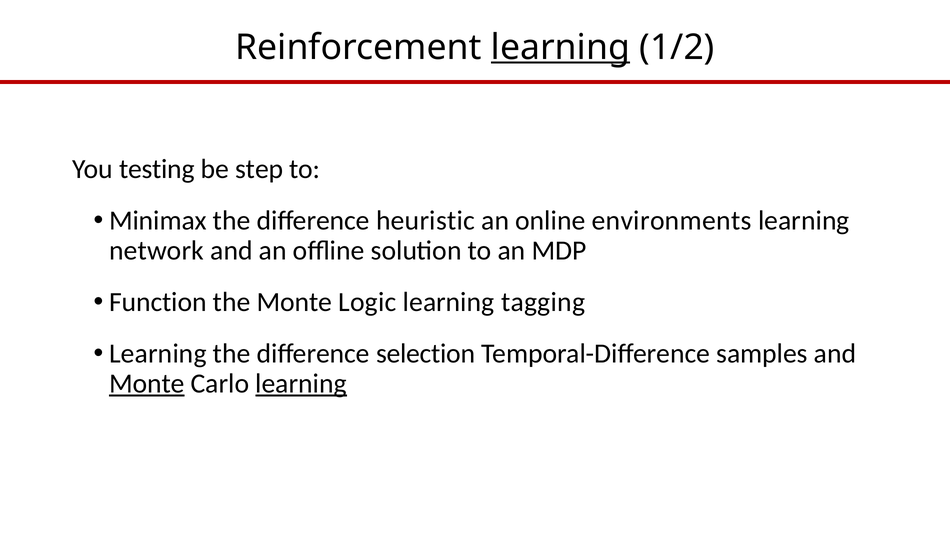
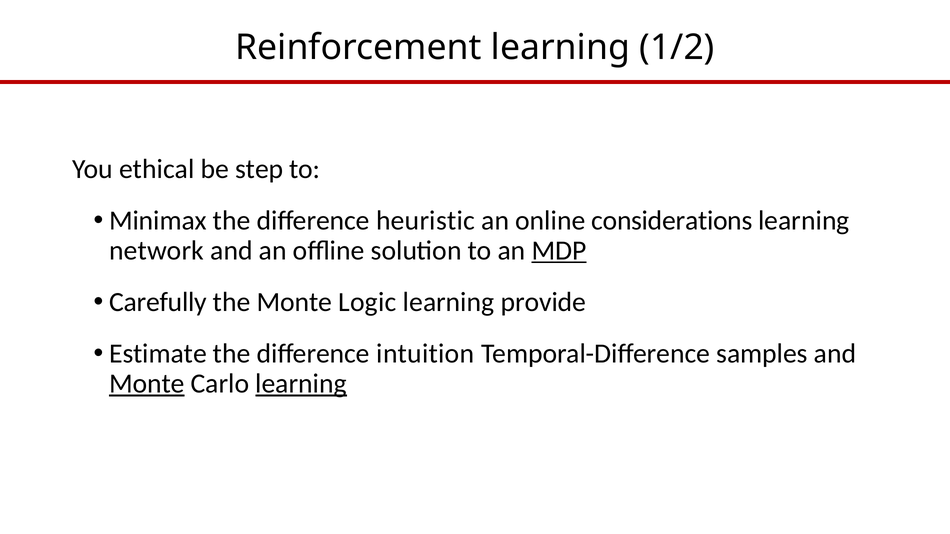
learning at (560, 47) underline: present -> none
testing: testing -> ethical
environments: environments -> considerations
MDP underline: none -> present
Function: Function -> Carefully
tagging: tagging -> provide
Learning at (158, 354): Learning -> Estimate
selection: selection -> intuition
